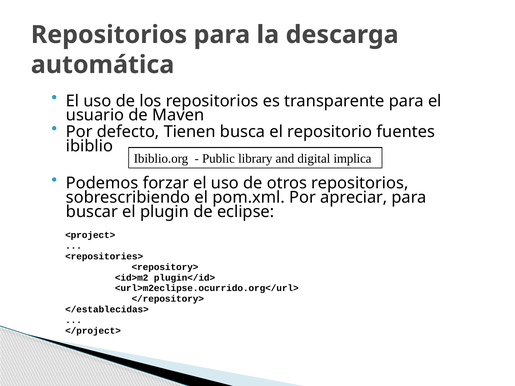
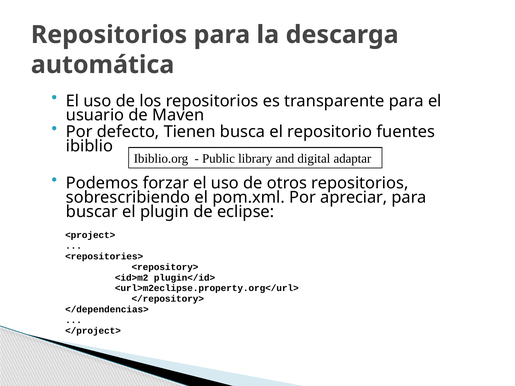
implica: implica -> adaptar
<url>m2eclipse.ocurrido.org</url>: <url>m2eclipse.ocurrido.org</url> -> <url>m2eclipse.property.org</url>
</establecidas>: </establecidas> -> </dependencias>
